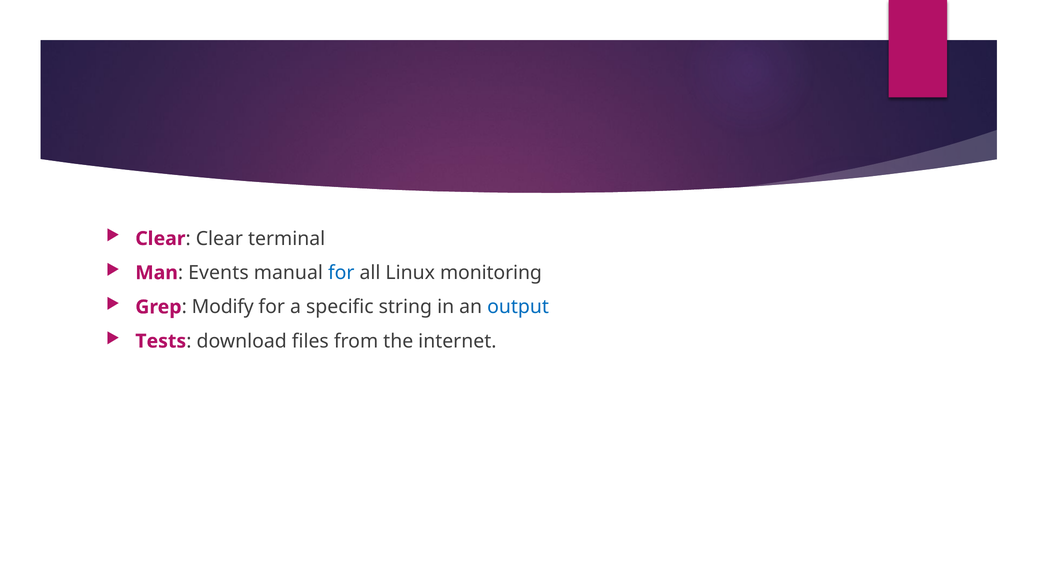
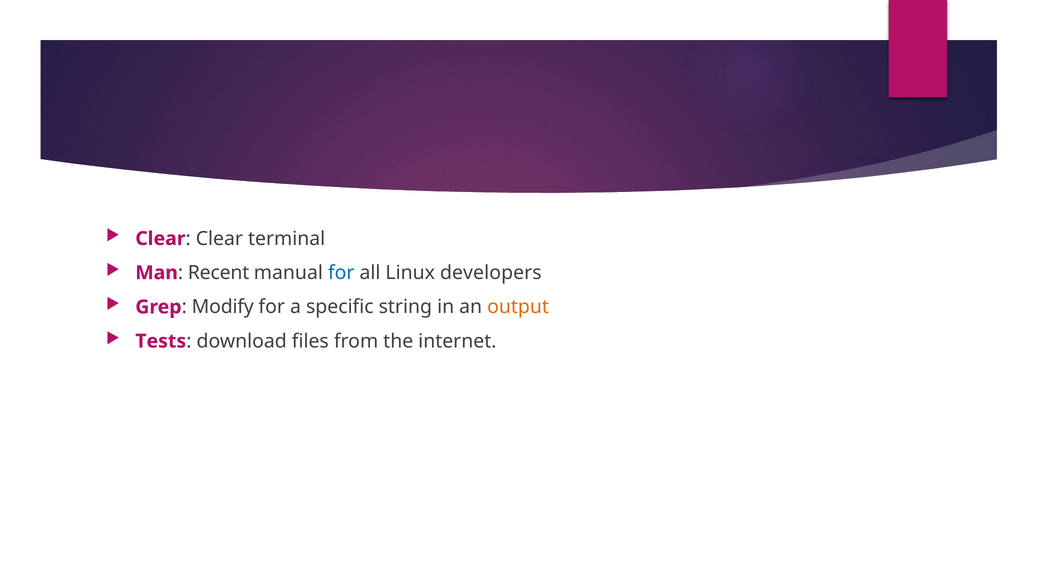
Events: Events -> Recent
monitoring: monitoring -> developers
output colour: blue -> orange
